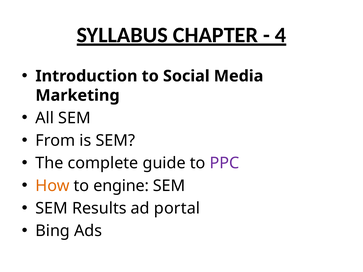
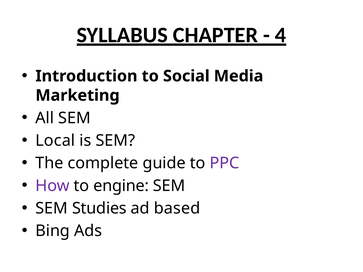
From: From -> Local
How colour: orange -> purple
Results: Results -> Studies
portal: portal -> based
